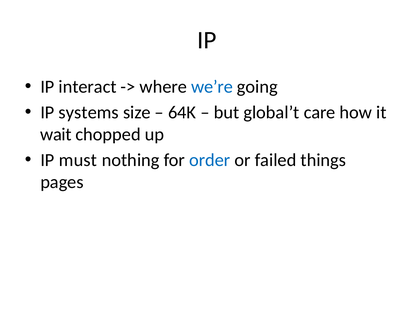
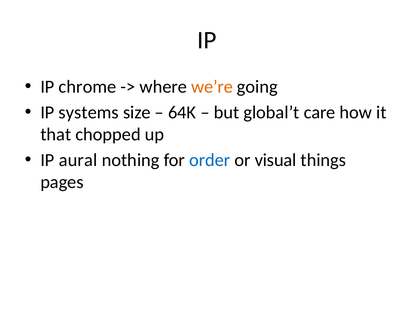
interact: interact -> chrome
we’re colour: blue -> orange
wait: wait -> that
must: must -> aural
failed: failed -> visual
